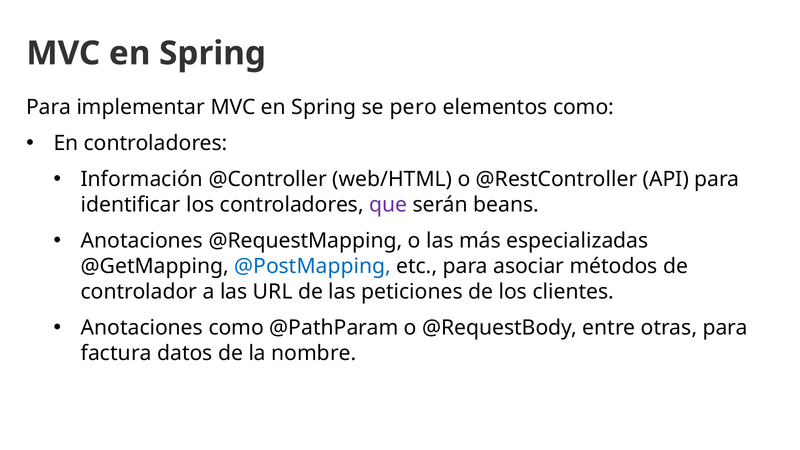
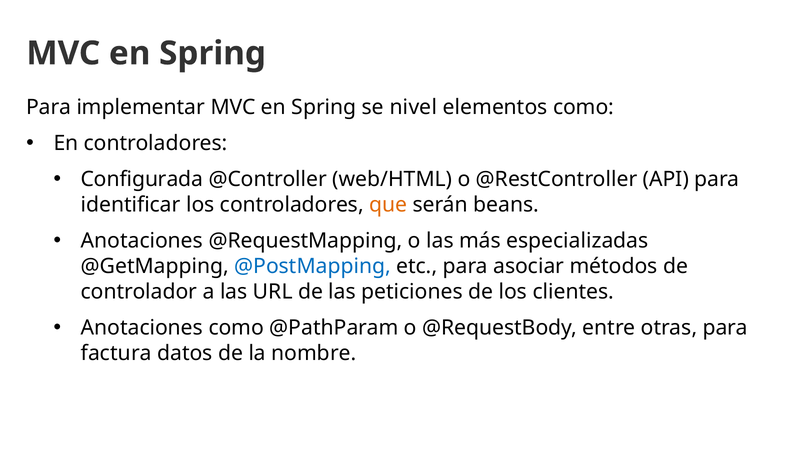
pero: pero -> nivel
Información: Información -> Configurada
que colour: purple -> orange
